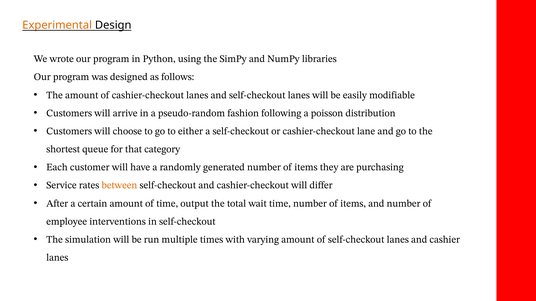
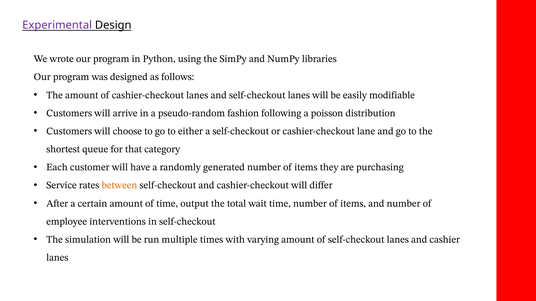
Experimental colour: orange -> purple
